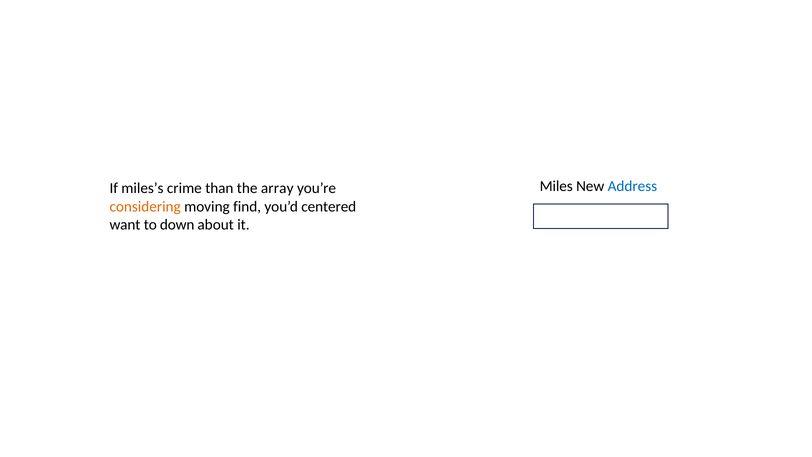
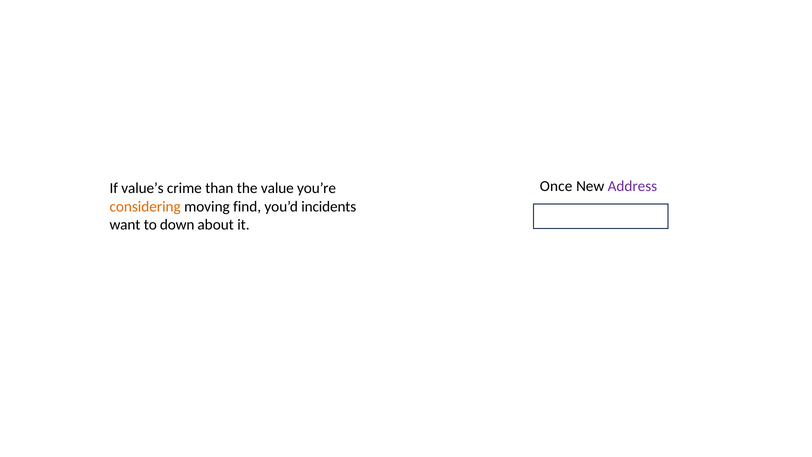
Miles: Miles -> Once
Address colour: blue -> purple
miles’s: miles’s -> value’s
array: array -> value
centered: centered -> incidents
